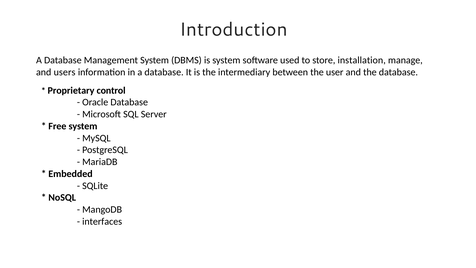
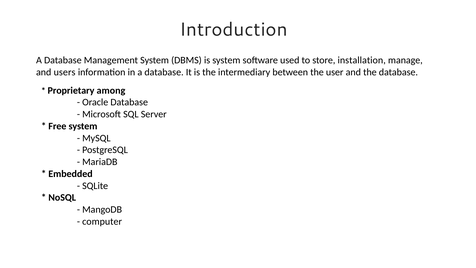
control: control -> among
interfaces: interfaces -> computer
